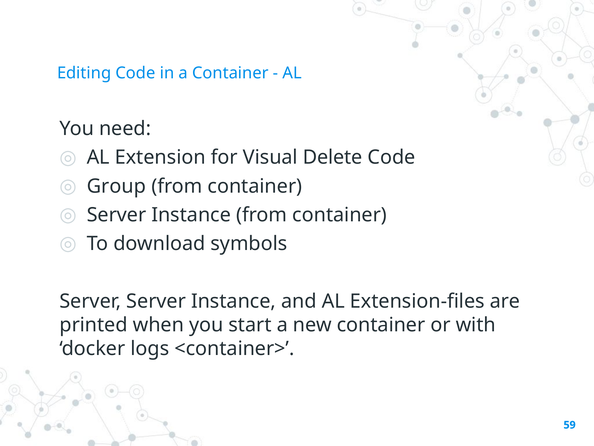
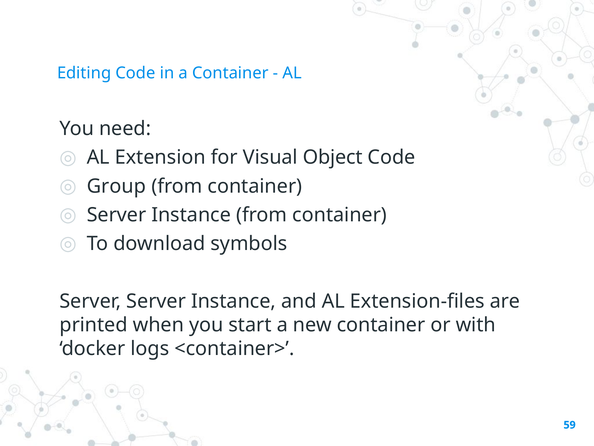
Delete: Delete -> Object
